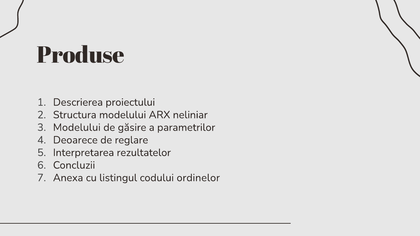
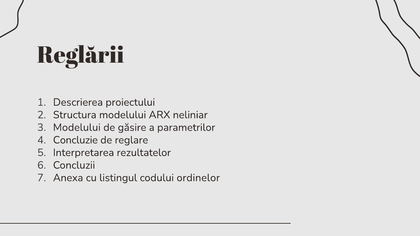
Produse: Produse -> Reglării
Deoarece: Deoarece -> Concluzie
